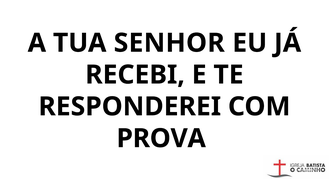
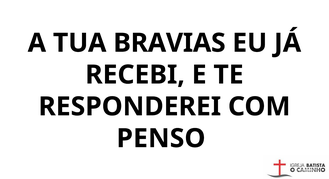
SENHOR: SENHOR -> BRAVIAS
PROVA: PROVA -> PENSO
